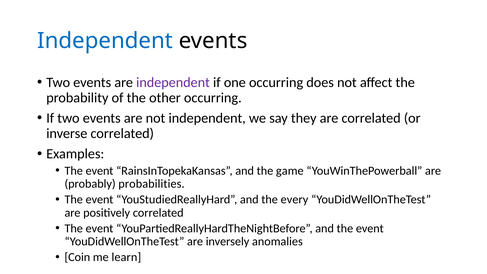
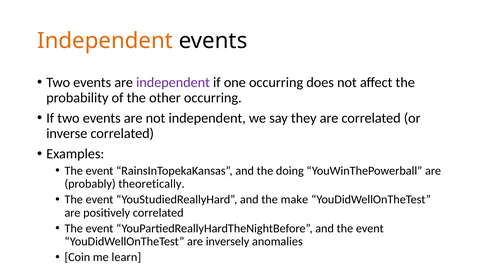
Independent at (105, 41) colour: blue -> orange
game: game -> doing
probabilities: probabilities -> theoretically
every: every -> make
